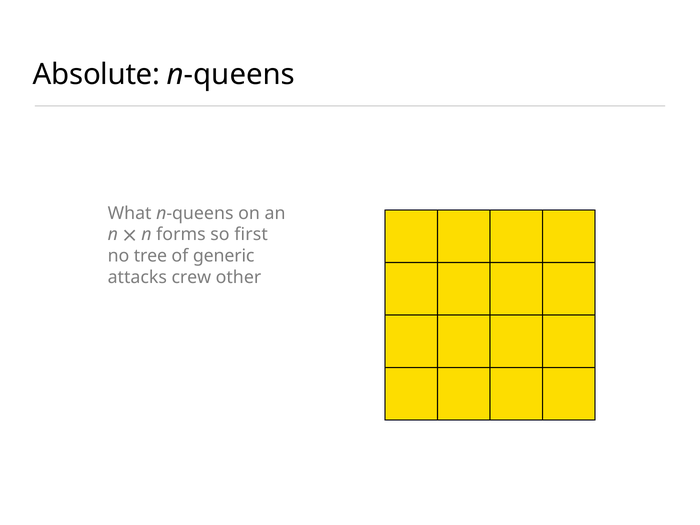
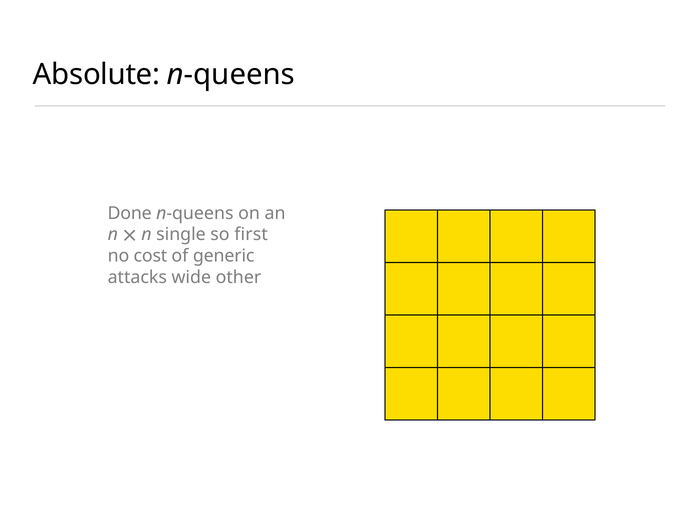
What: What -> Done
forms: forms -> single
tree: tree -> cost
crew: crew -> wide
